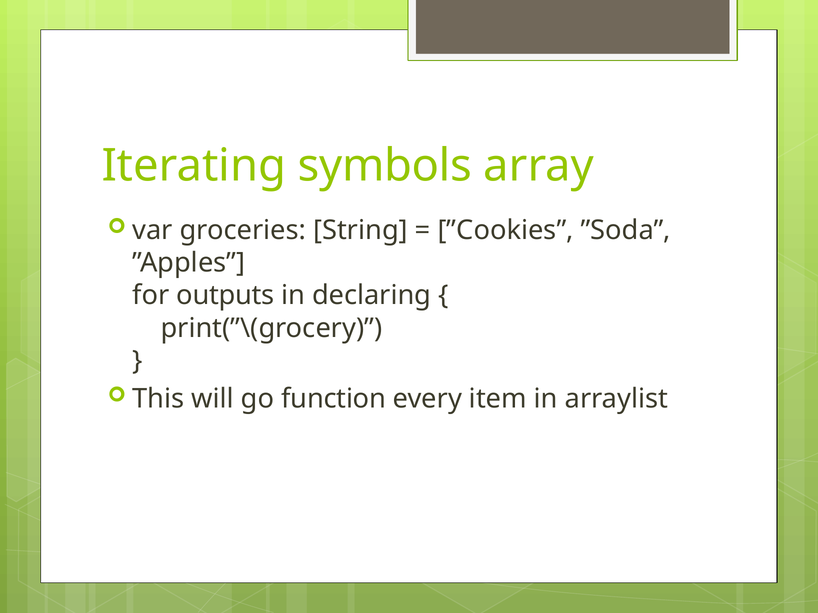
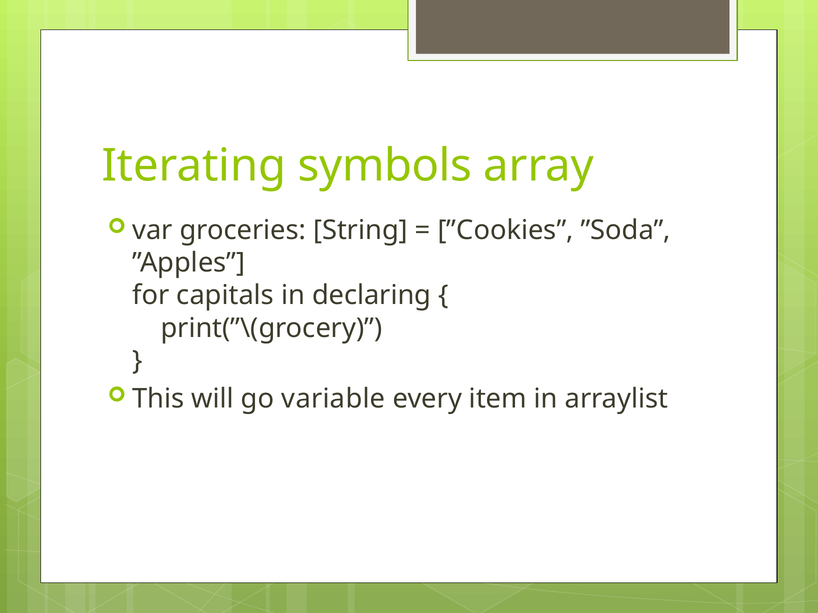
outputs: outputs -> capitals
function: function -> variable
